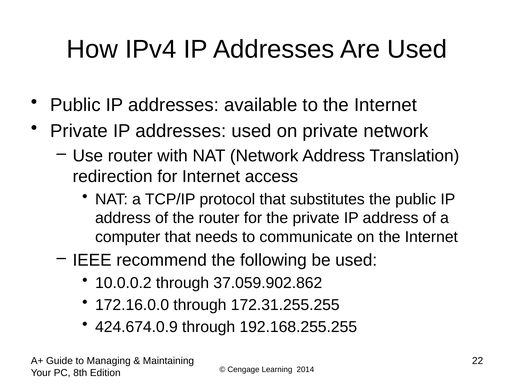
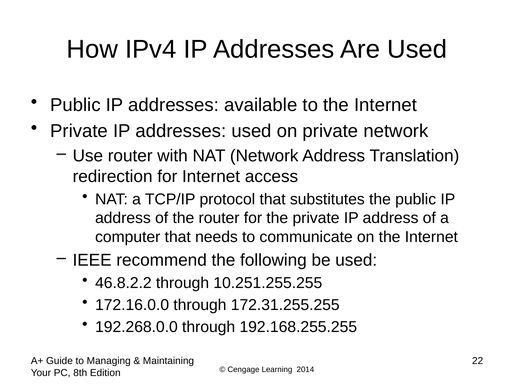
10.0.0.2: 10.0.0.2 -> 46.8.2.2
37.059.902.862: 37.059.902.862 -> 10.251.255.255
424.674.0.9: 424.674.0.9 -> 192.268.0.0
